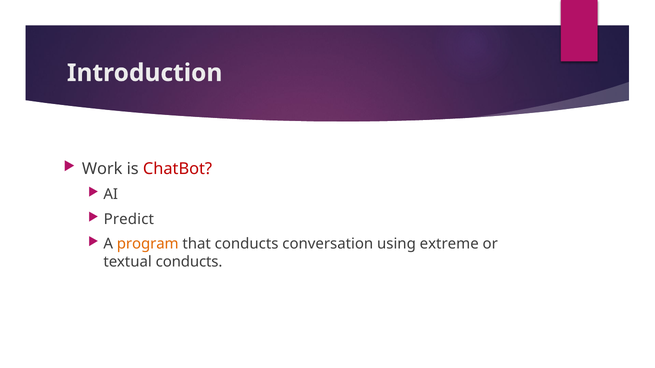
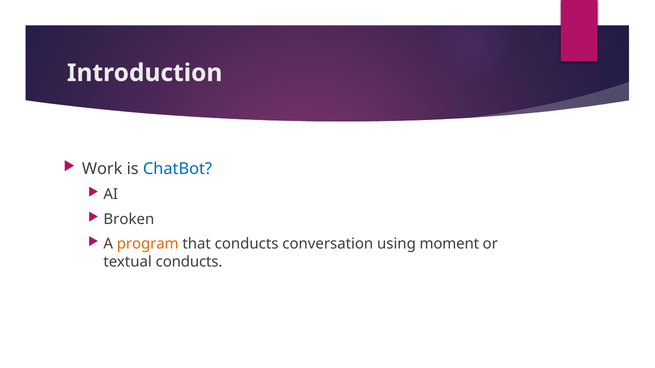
ChatBot colour: red -> blue
Predict: Predict -> Broken
extreme: extreme -> moment
